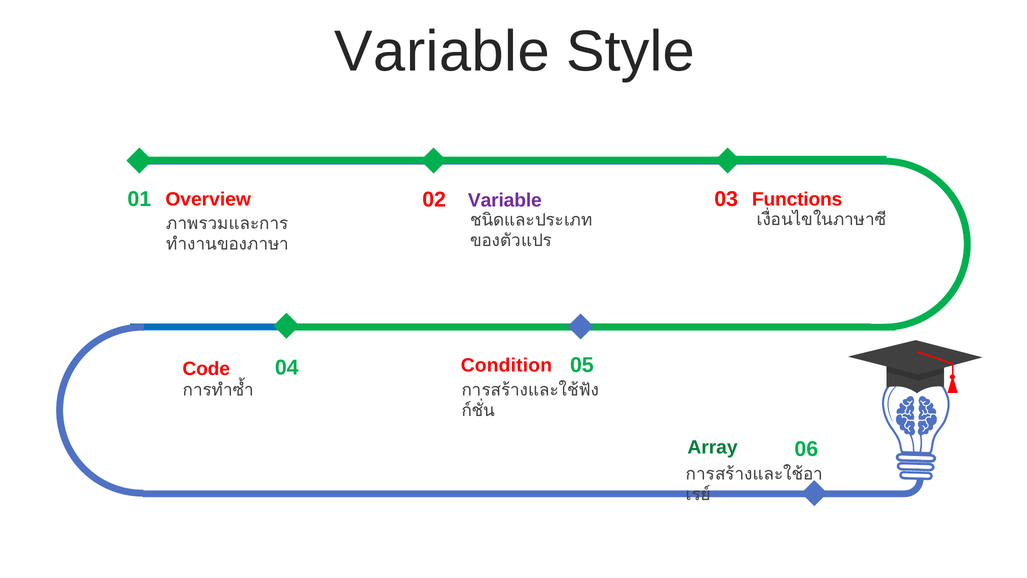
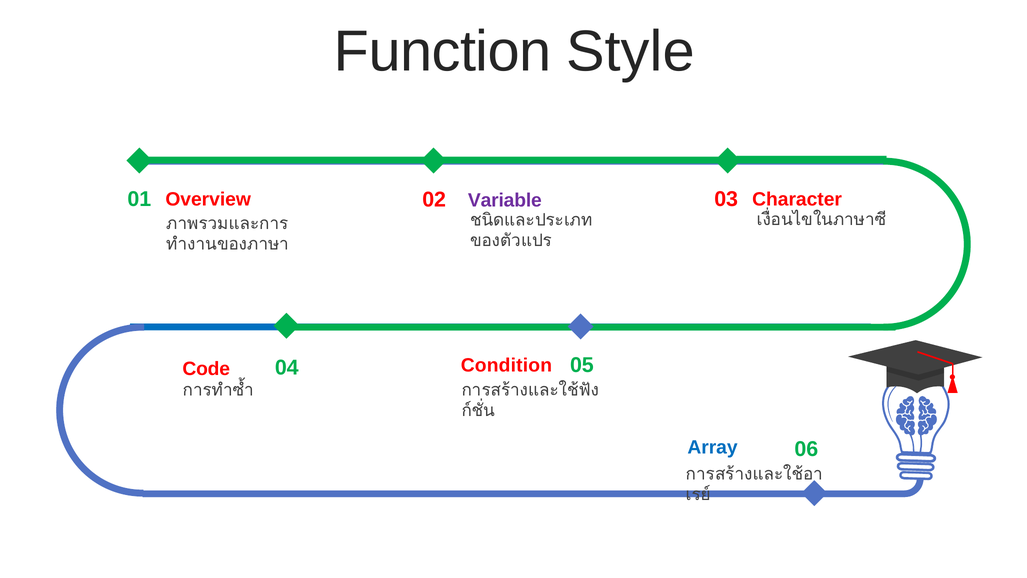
Variable at (442, 52): Variable -> Function
Functions: Functions -> Character
Array colour: green -> blue
